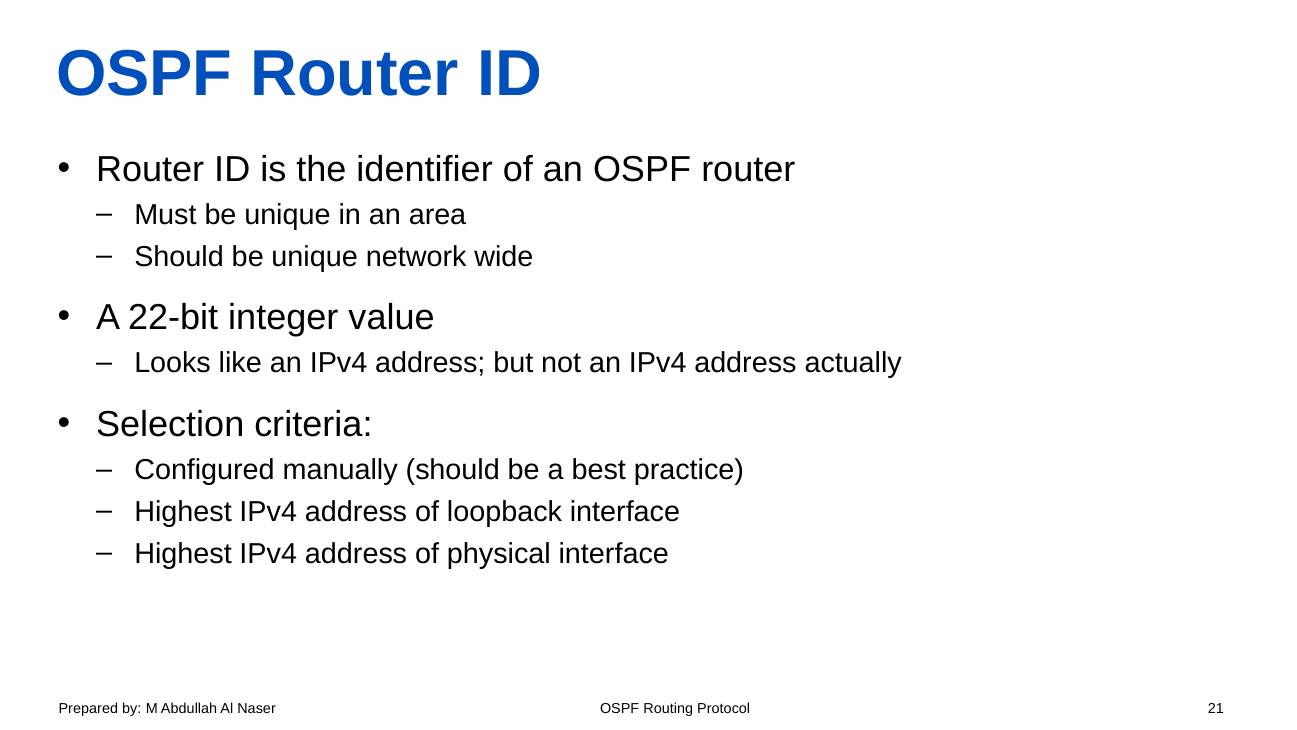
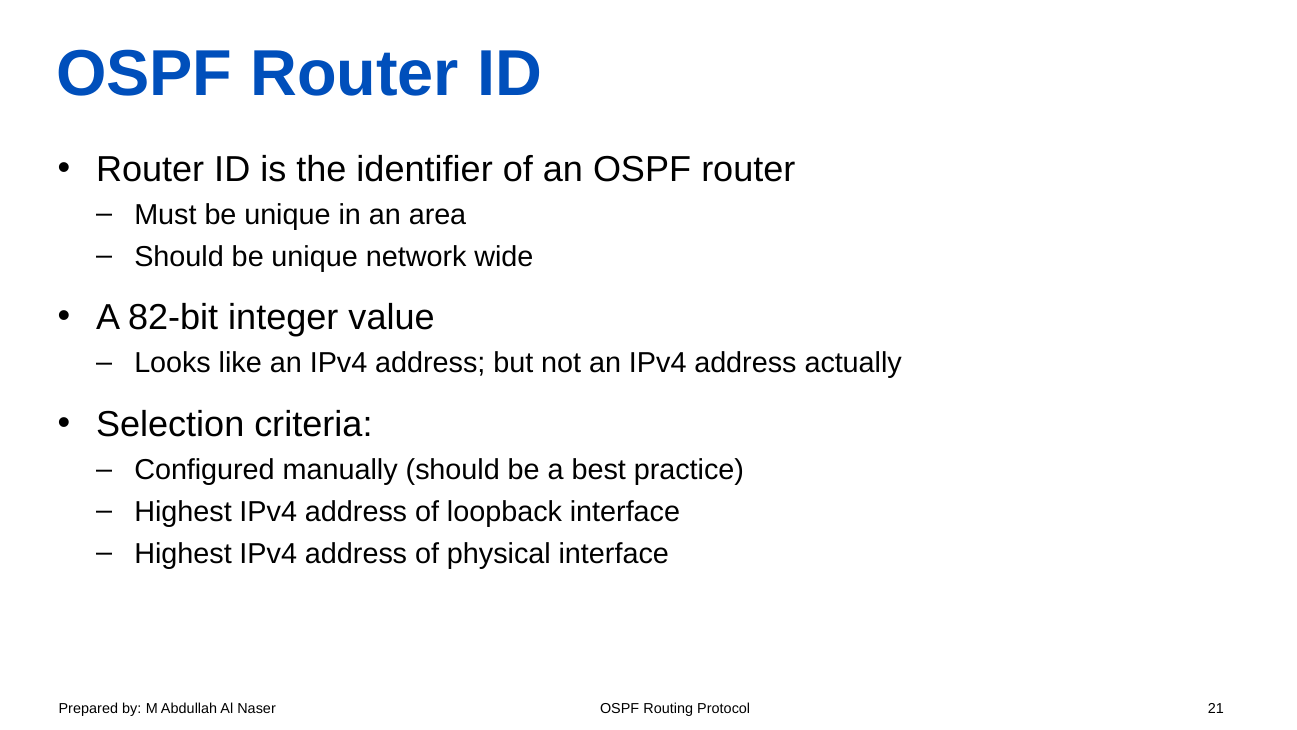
22-bit: 22-bit -> 82-bit
